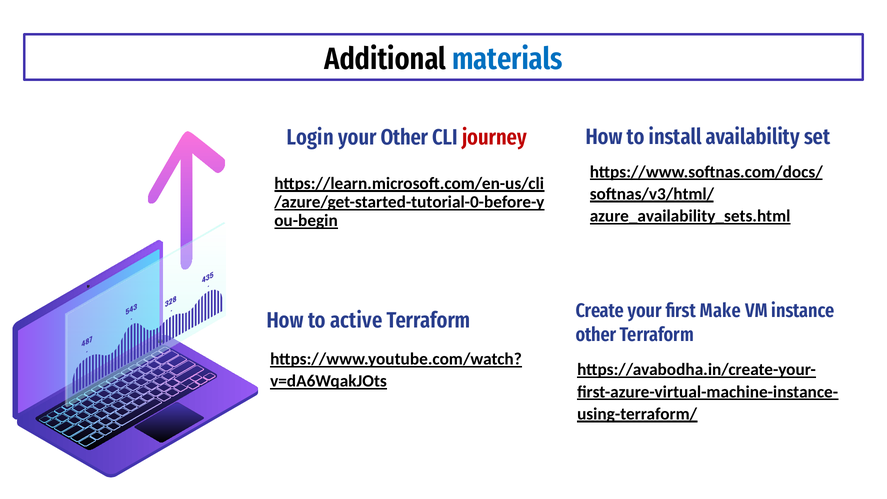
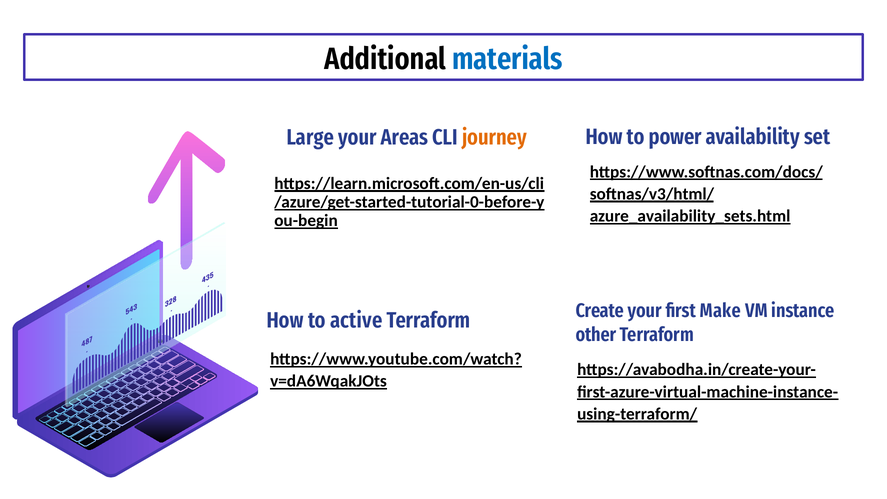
install: install -> power
Login: Login -> Large
your Other: Other -> Areas
journey colour: red -> orange
